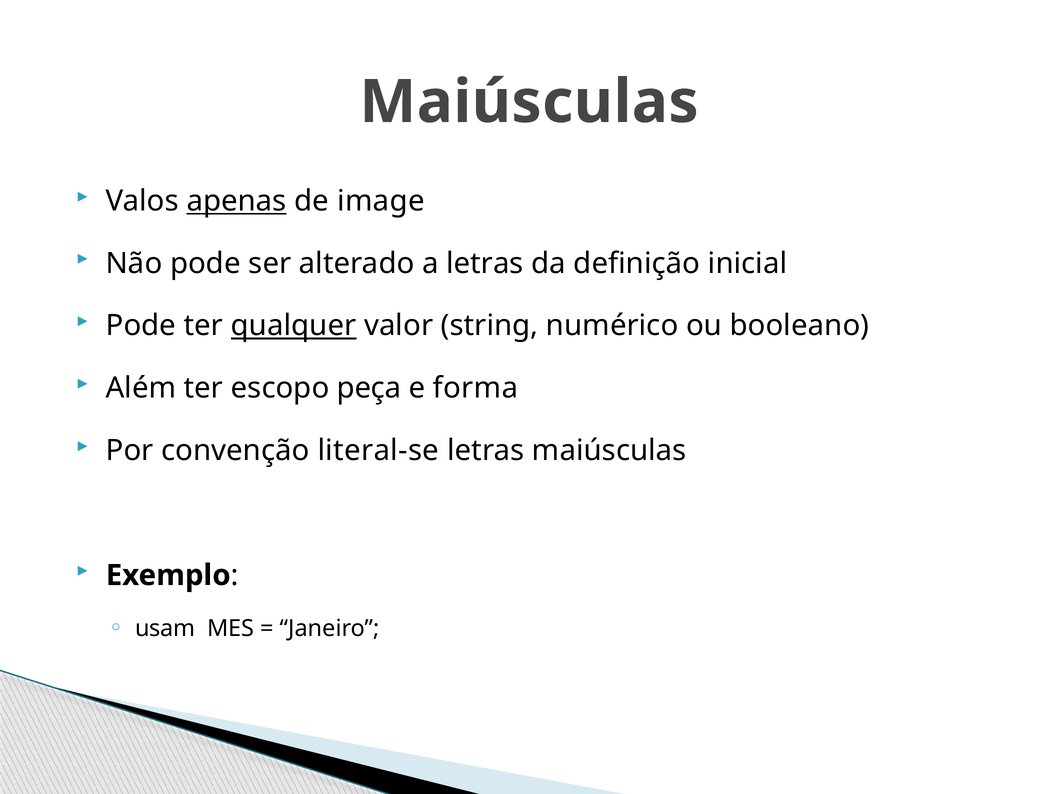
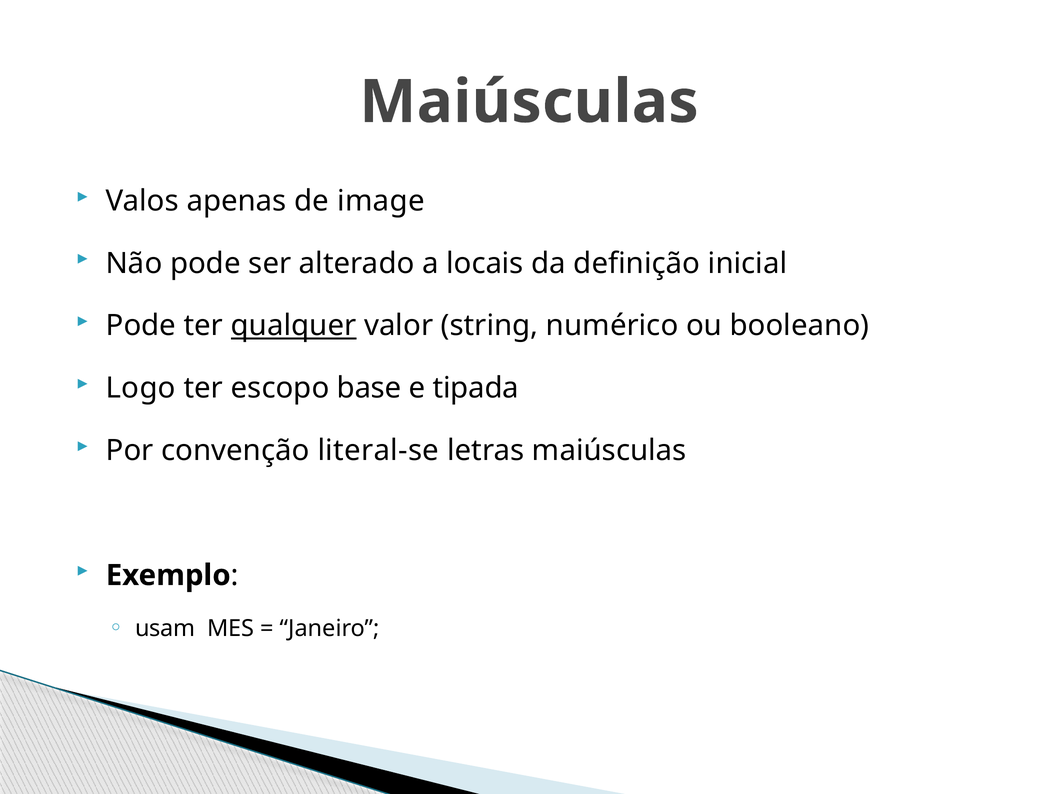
apenas underline: present -> none
a letras: letras -> locais
Além: Além -> Logo
peça: peça -> base
forma: forma -> tipada
